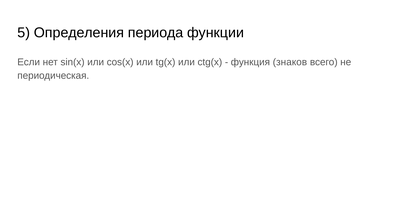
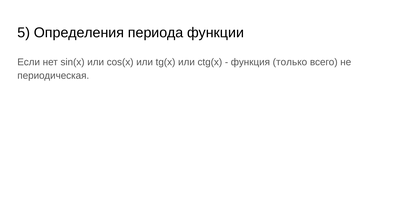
знаков: знаков -> только
